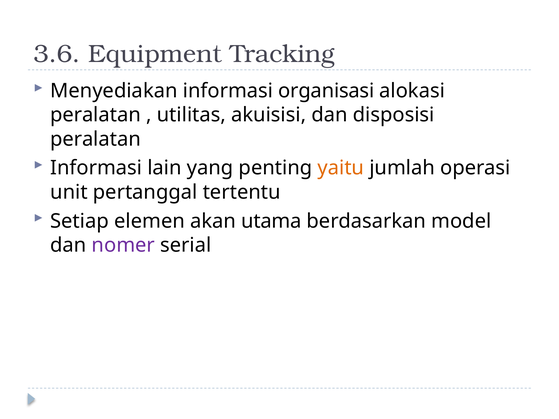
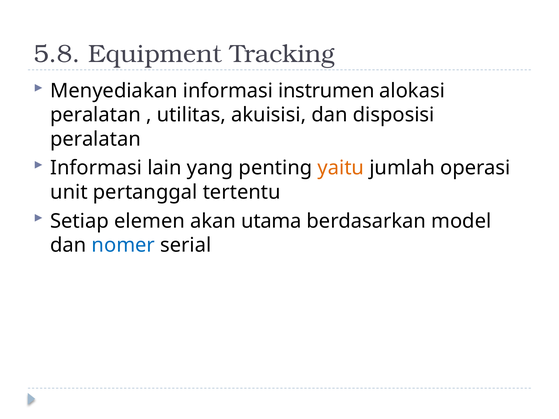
3.6: 3.6 -> 5.8
organisasi: organisasi -> instrumen
nomer colour: purple -> blue
